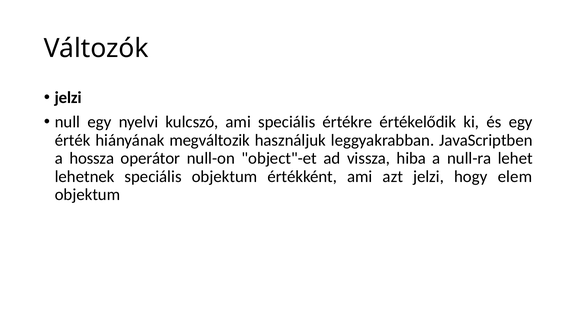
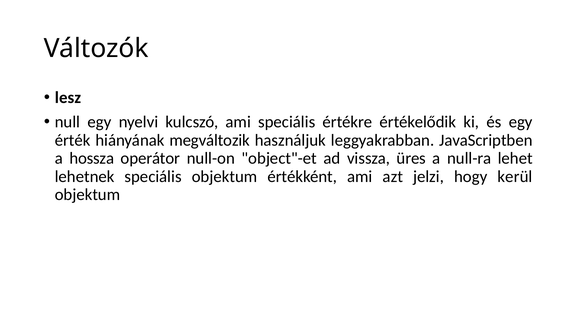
jelzi at (68, 98): jelzi -> lesz
hiba: hiba -> üres
elem: elem -> kerül
